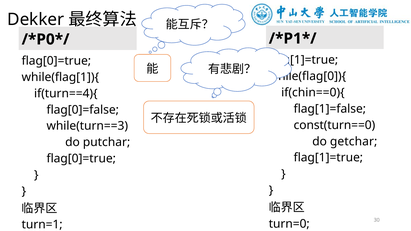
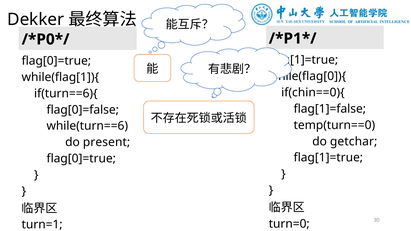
if(turn==4){: if(turn==4){ -> if(turn==6){
const(turn==0: const(turn==0 -> temp(turn==0
while(turn==3: while(turn==3 -> while(turn==6
putchar: putchar -> present
